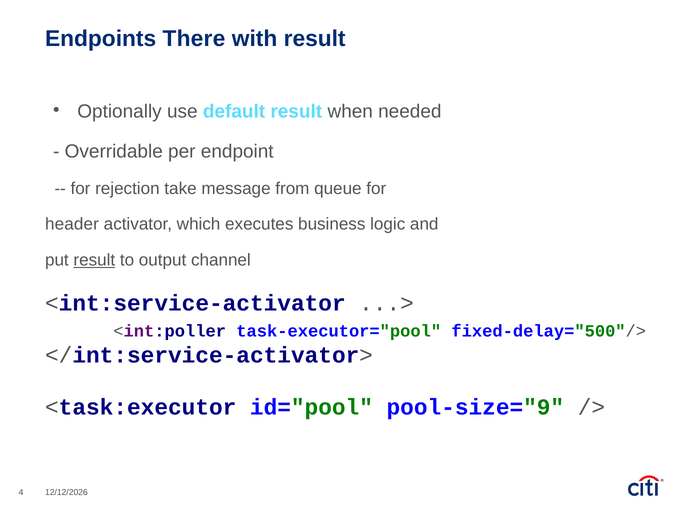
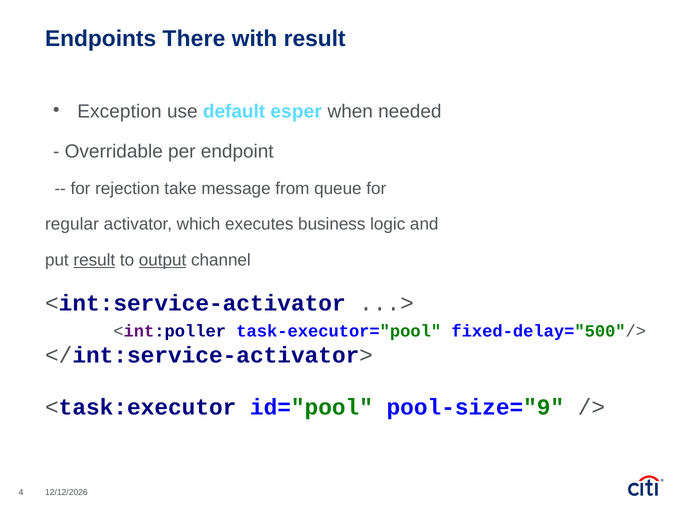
Optionally: Optionally -> Exception
default result: result -> esper
header: header -> regular
output underline: none -> present
